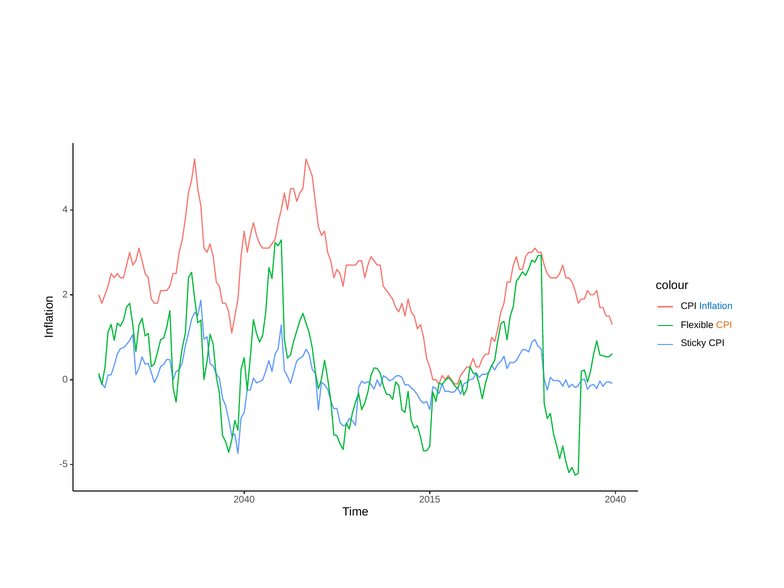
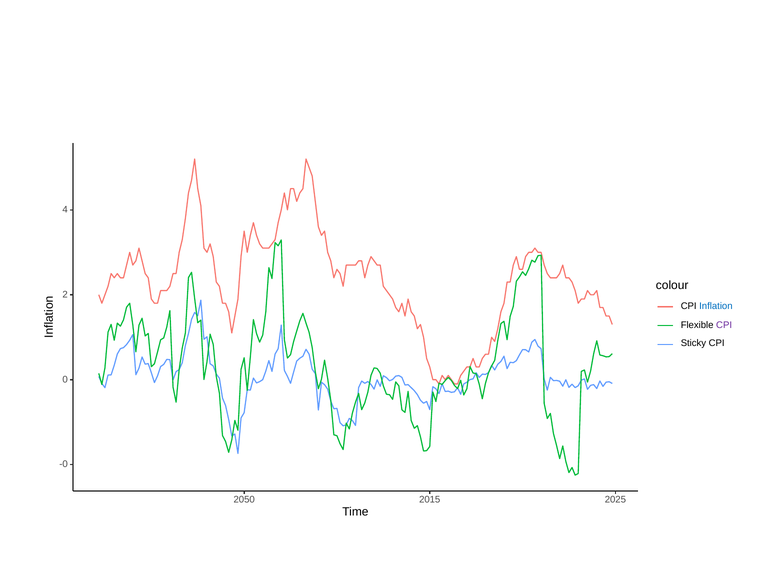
CPI at (724, 325) colour: orange -> purple
-5: -5 -> -0
2040 at (244, 499): 2040 -> 2050
2015 2040: 2040 -> 2025
